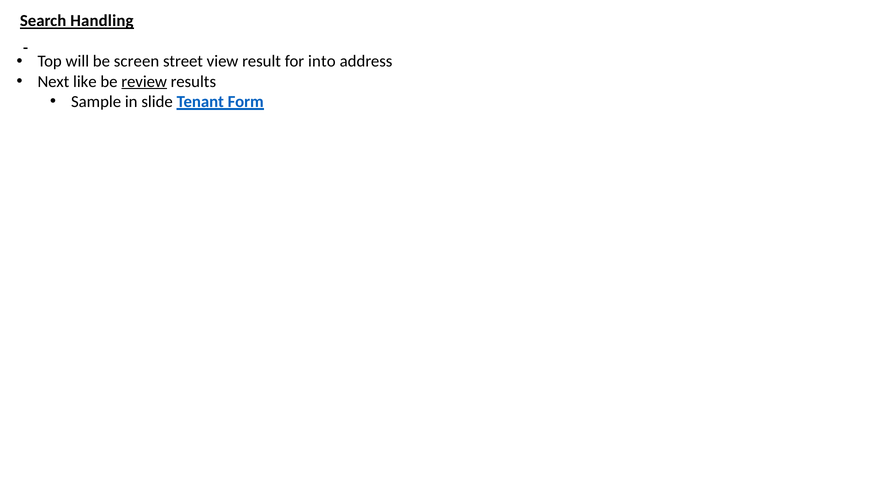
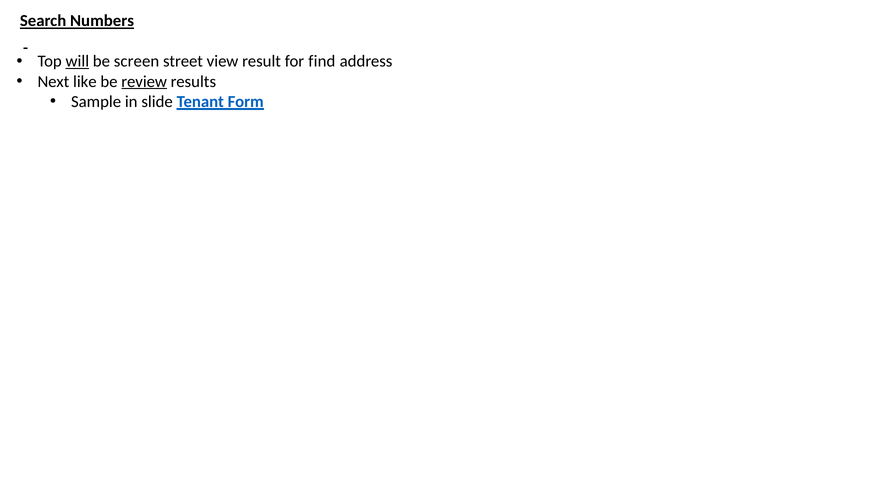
Handling: Handling -> Numbers
will underline: none -> present
into: into -> find
